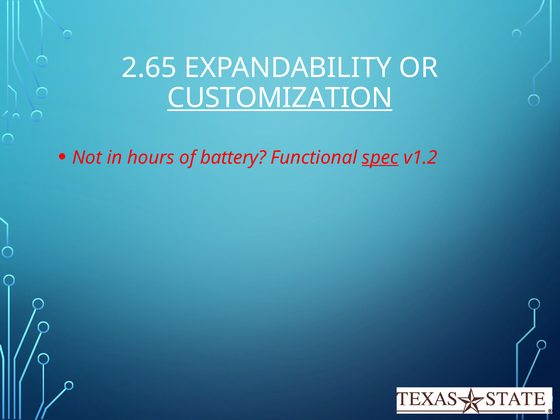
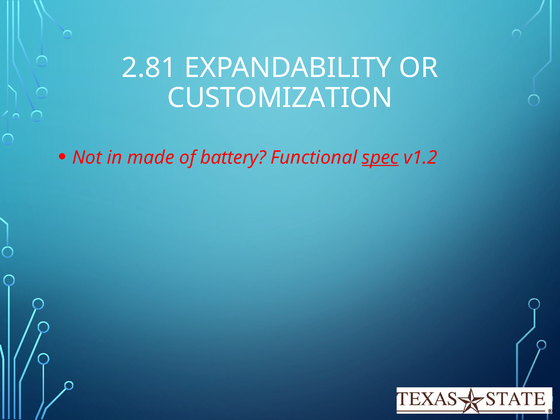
2.65: 2.65 -> 2.81
CUSTOMIZATION underline: present -> none
hours: hours -> made
